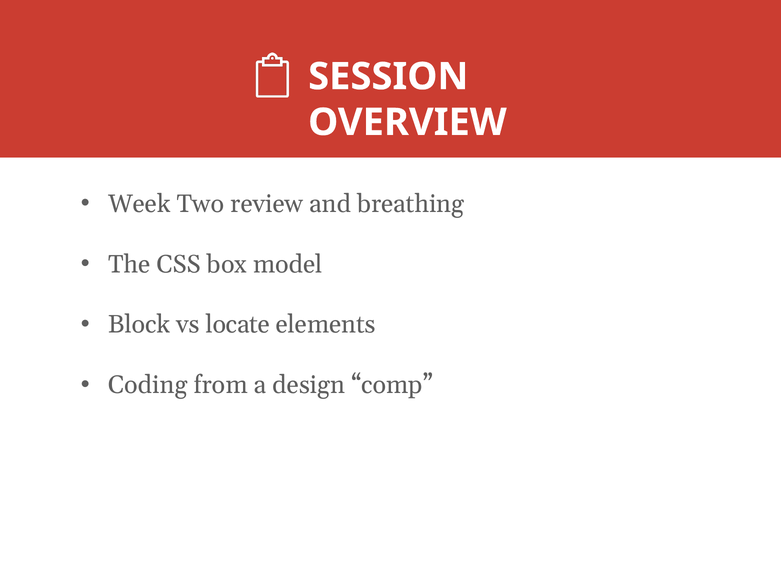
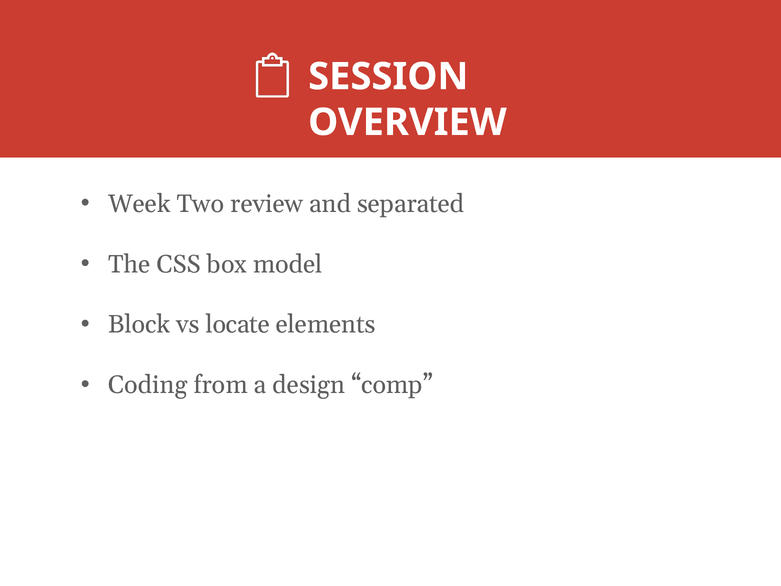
breathing: breathing -> separated
